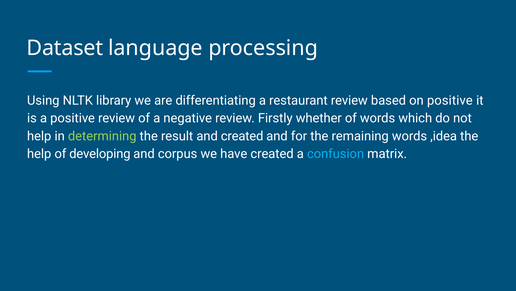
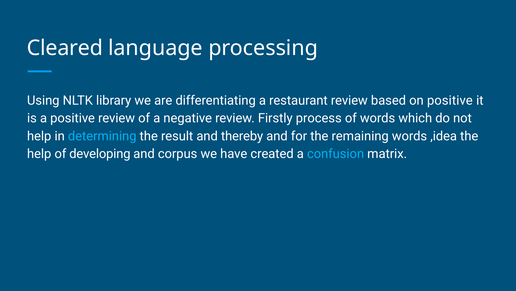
Dataset: Dataset -> Cleared
whether: whether -> process
determining colour: light green -> light blue
and created: created -> thereby
